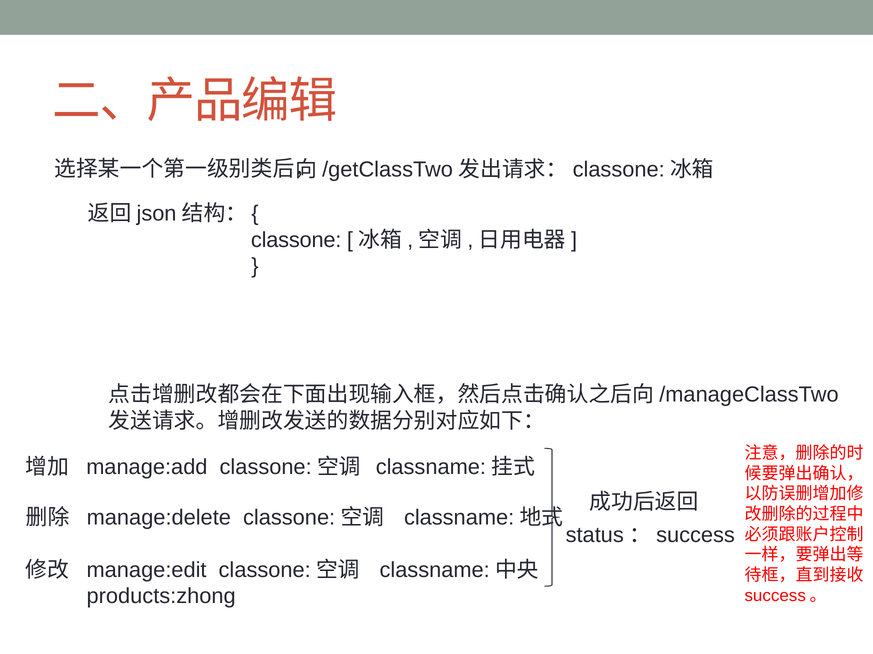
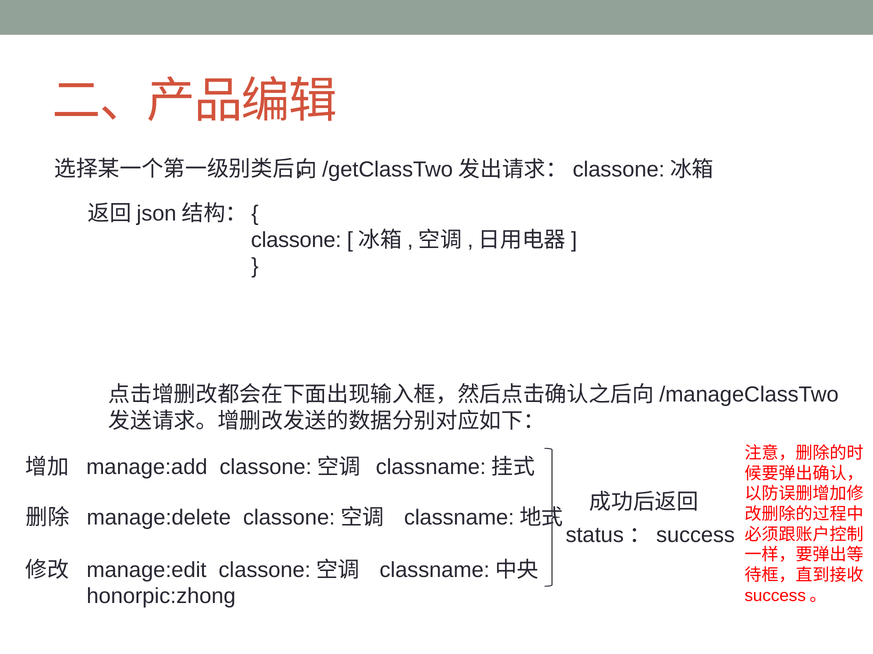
products:zhong: products:zhong -> honorpic:zhong
